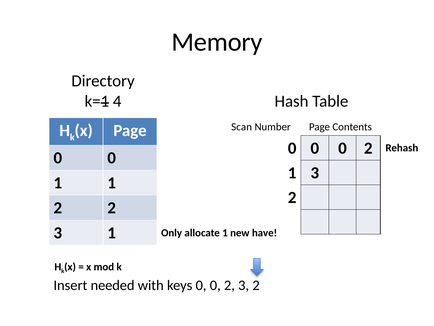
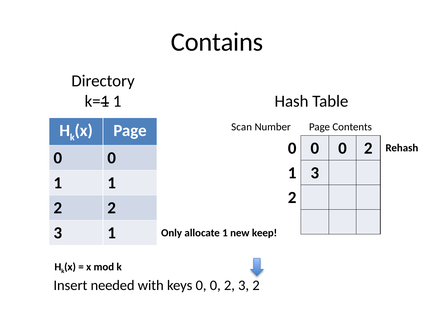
Memory: Memory -> Contains
k=1 4: 4 -> 1
have: have -> keep
